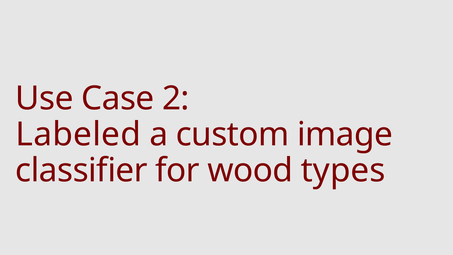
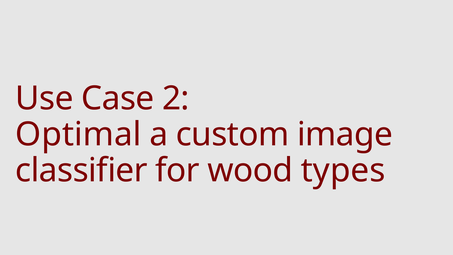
Labeled: Labeled -> Optimal
